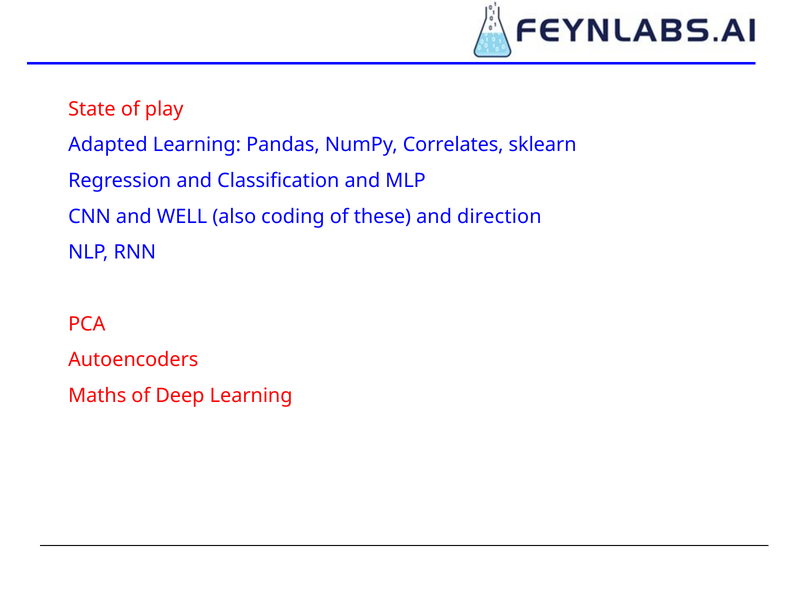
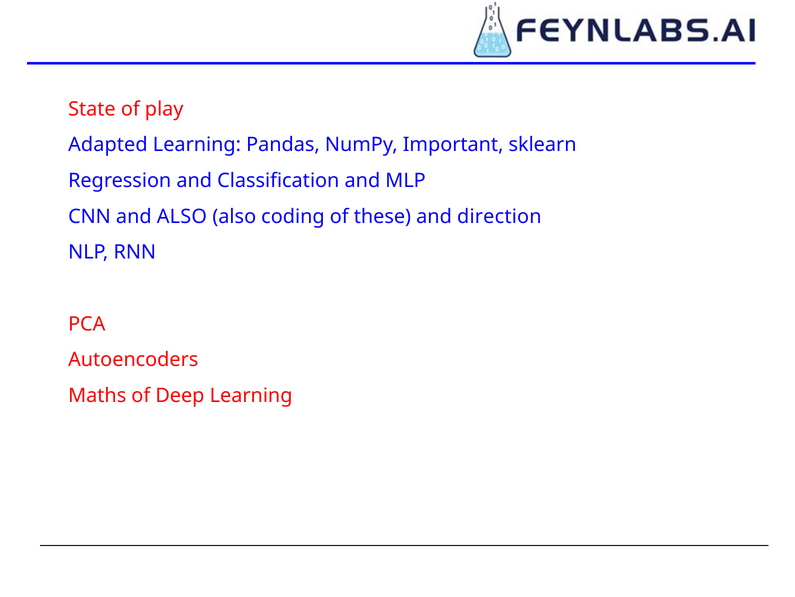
Correlates: Correlates -> Important
and WELL: WELL -> ALSO
